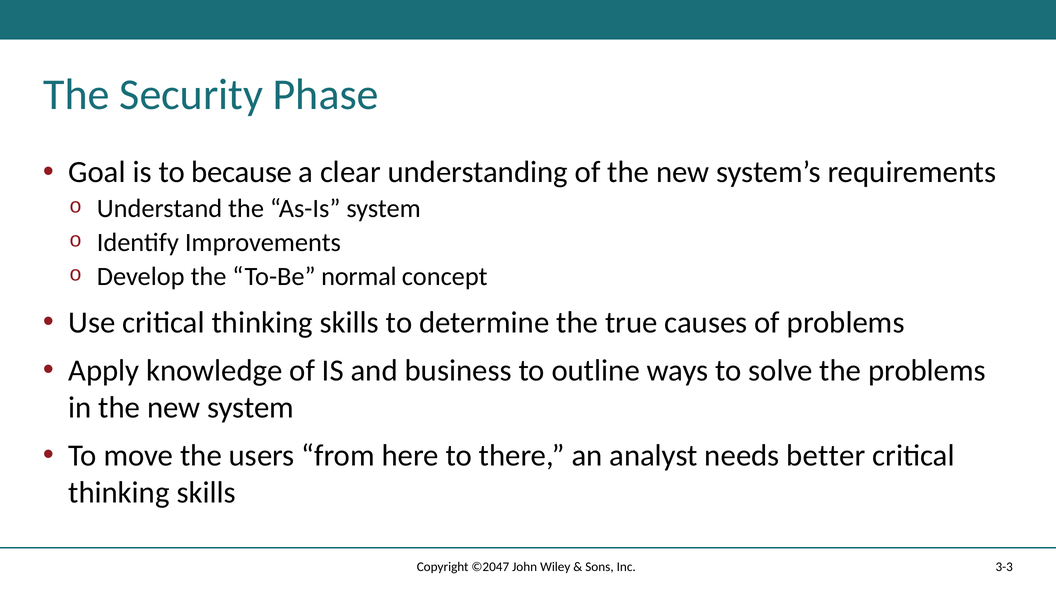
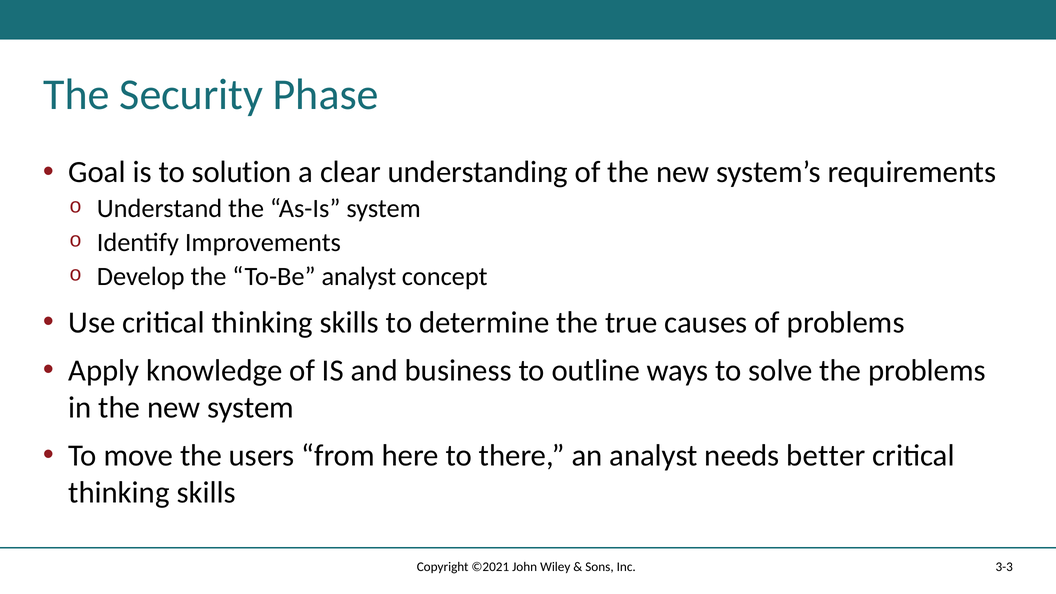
because: because -> solution
To-Be normal: normal -> analyst
©2047: ©2047 -> ©2021
